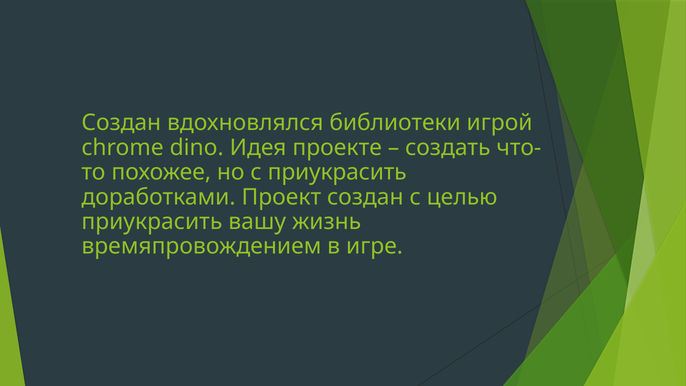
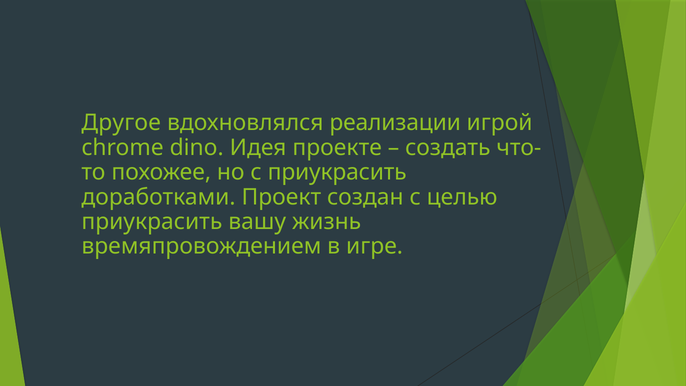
Создан at (121, 123): Создан -> Другое
библиотеки: библиотеки -> реализации
